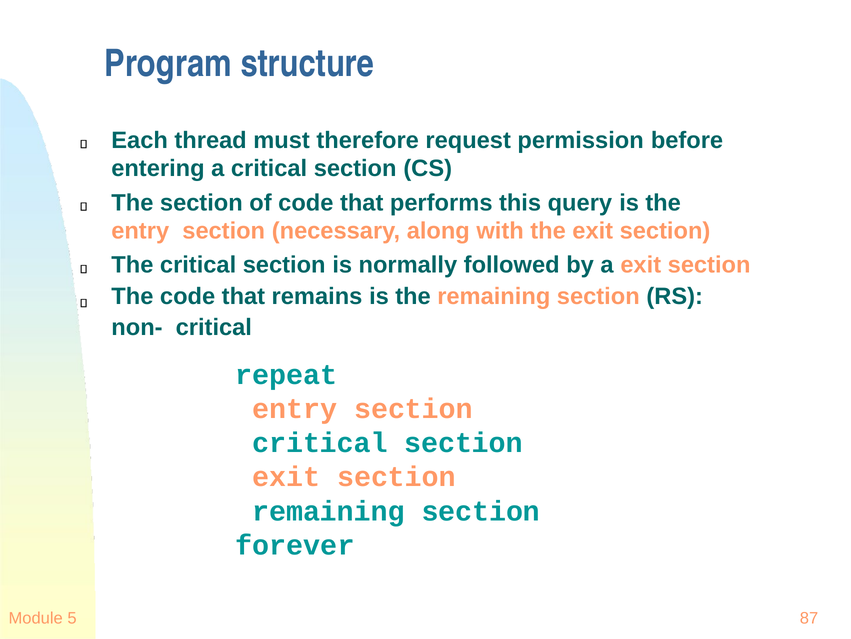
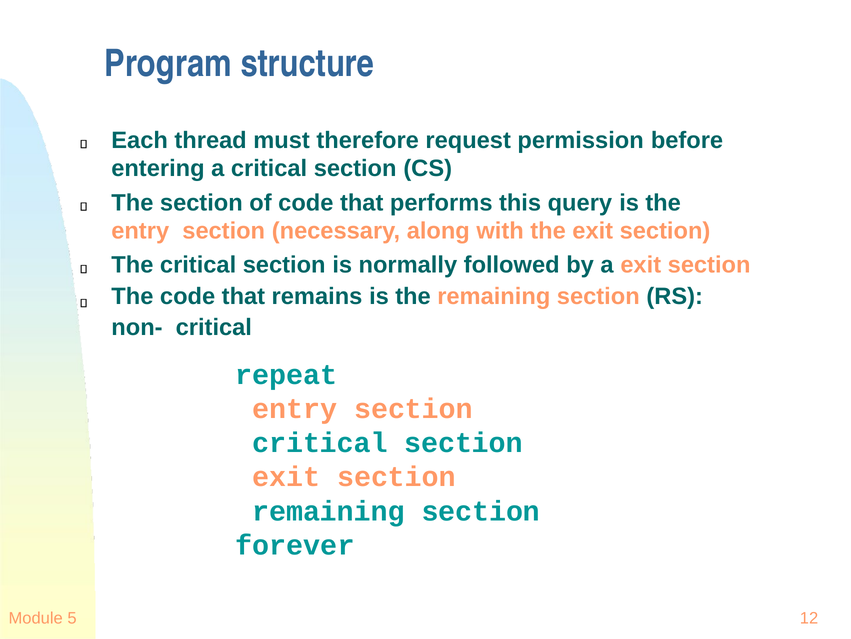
87: 87 -> 12
